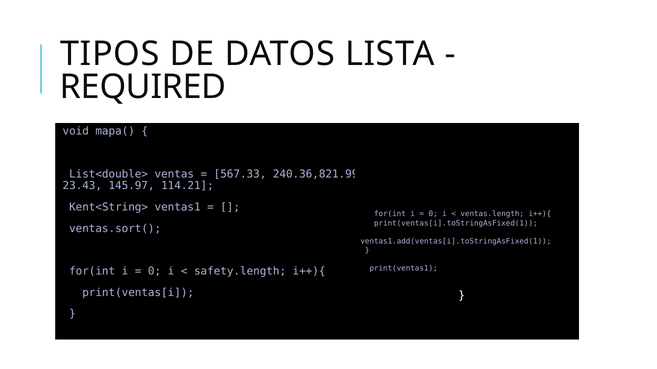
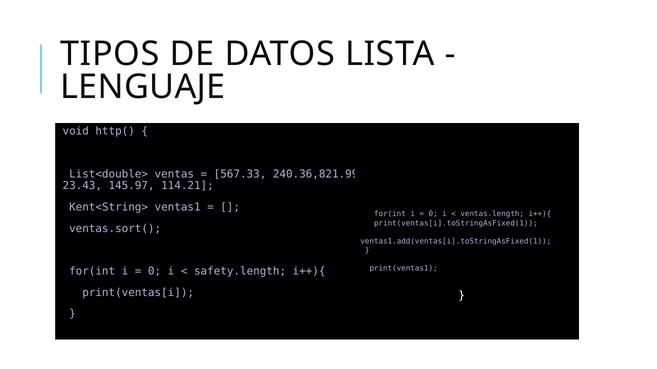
REQUIRED: REQUIRED -> LENGUAJE
mapa(: mapa( -> http(
